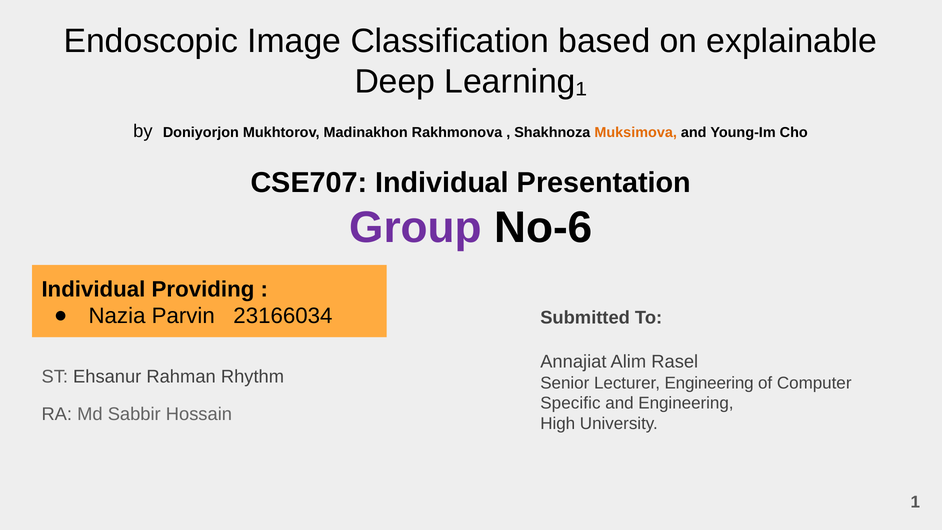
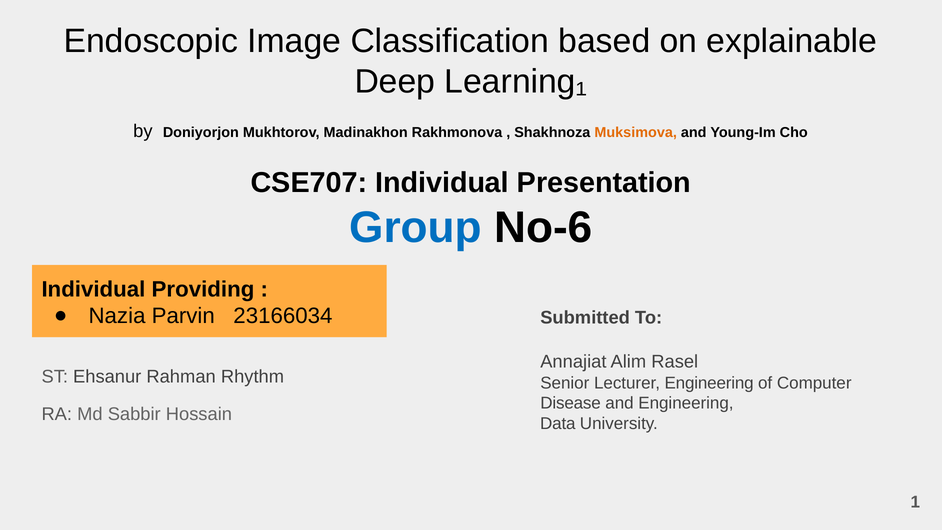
Group colour: purple -> blue
Specific: Specific -> Disease
High: High -> Data
